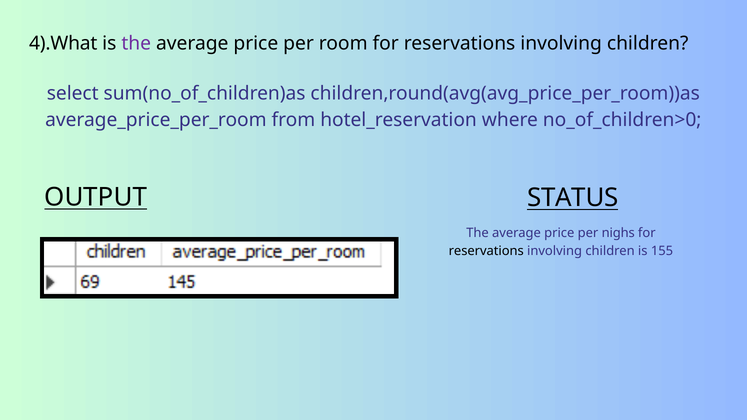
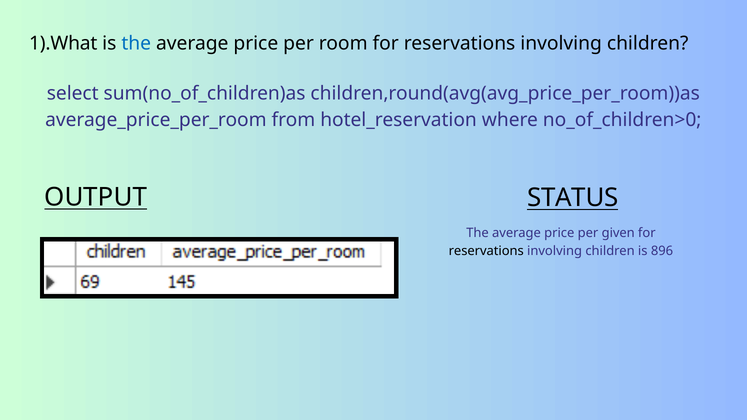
4).What: 4).What -> 1).What
the at (136, 44) colour: purple -> blue
nighs: nighs -> given
155: 155 -> 896
